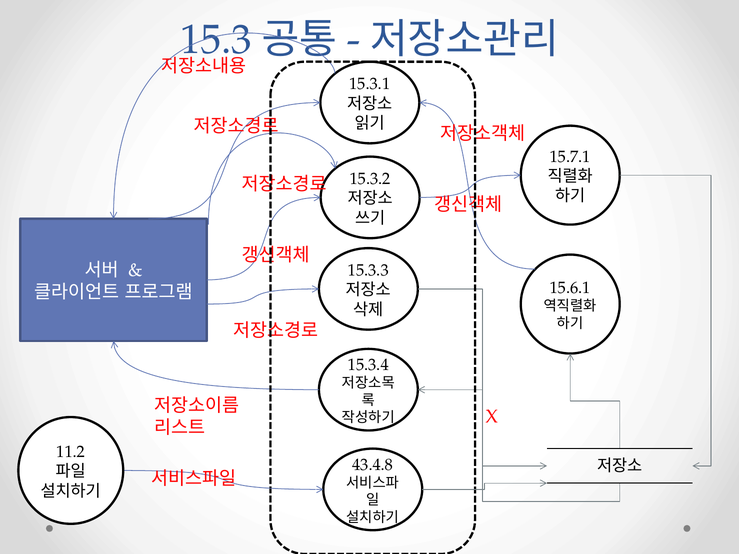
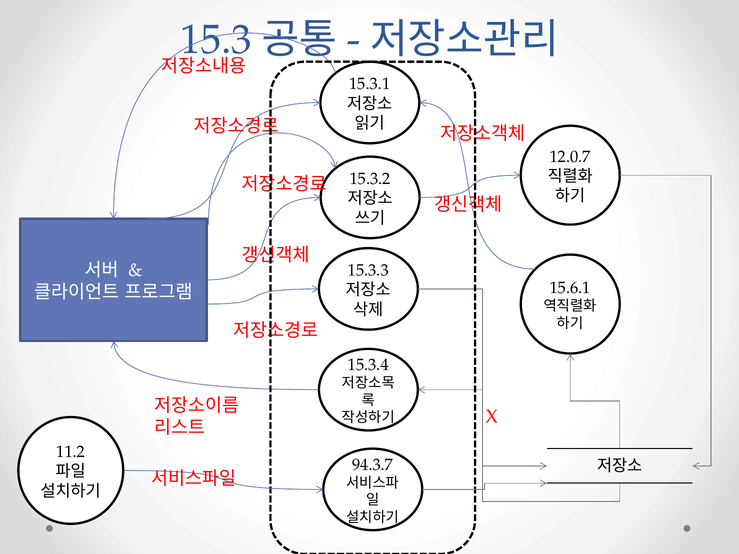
15.7.1: 15.7.1 -> 12.0.7
43.4.8: 43.4.8 -> 94.3.7
